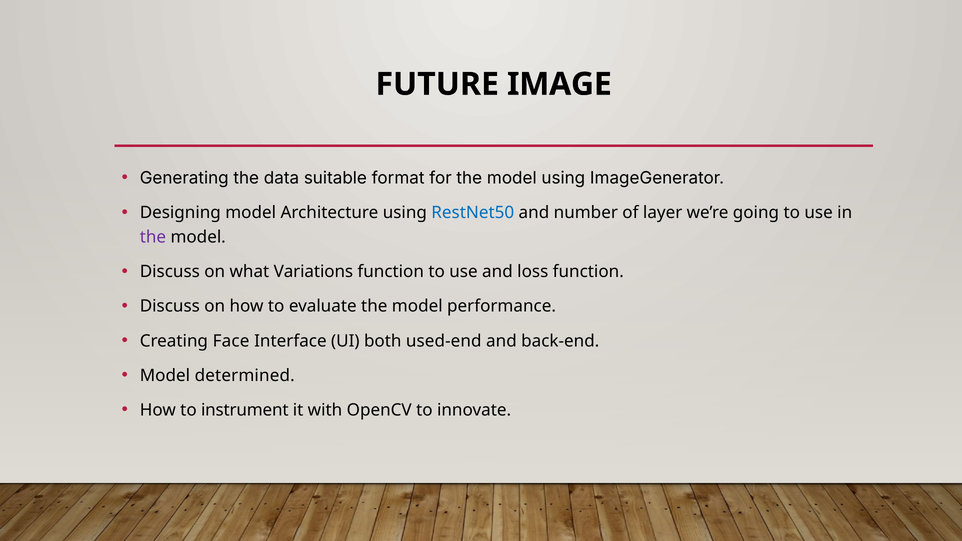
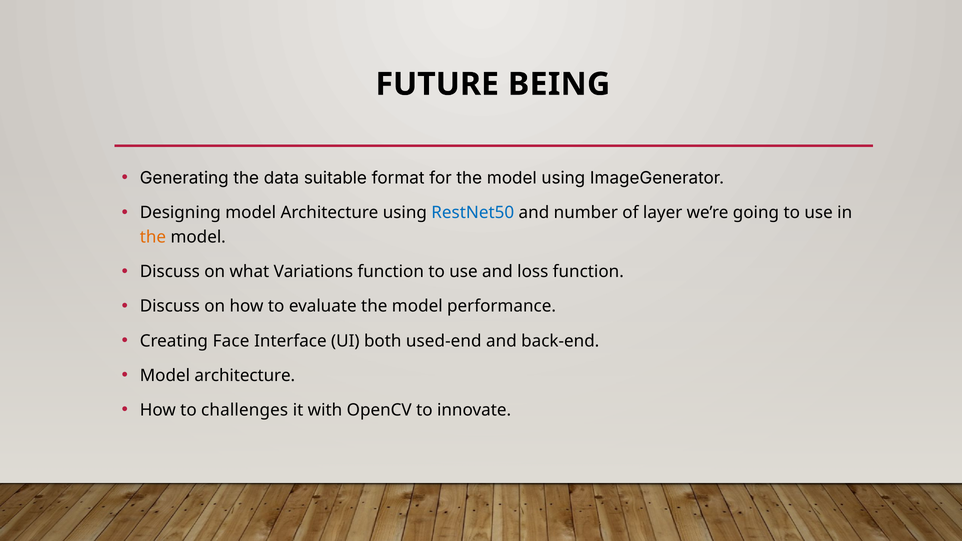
IMAGE: IMAGE -> BEING
the at (153, 237) colour: purple -> orange
determined at (245, 376): determined -> architecture
instrument: instrument -> challenges
